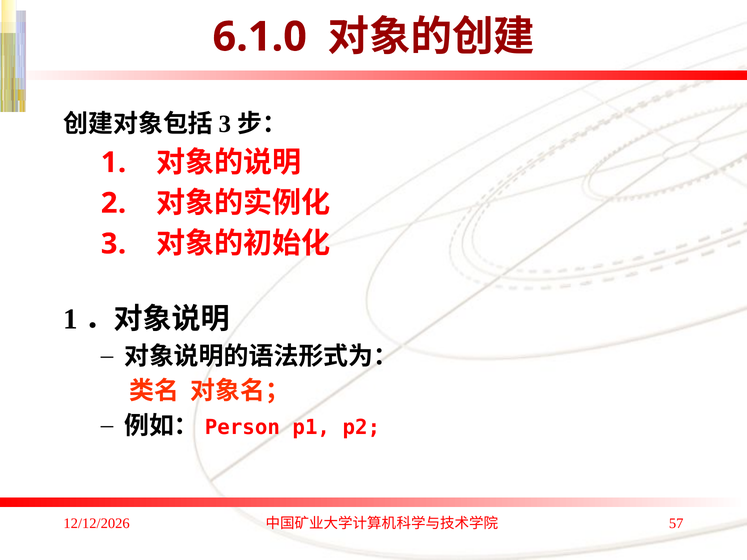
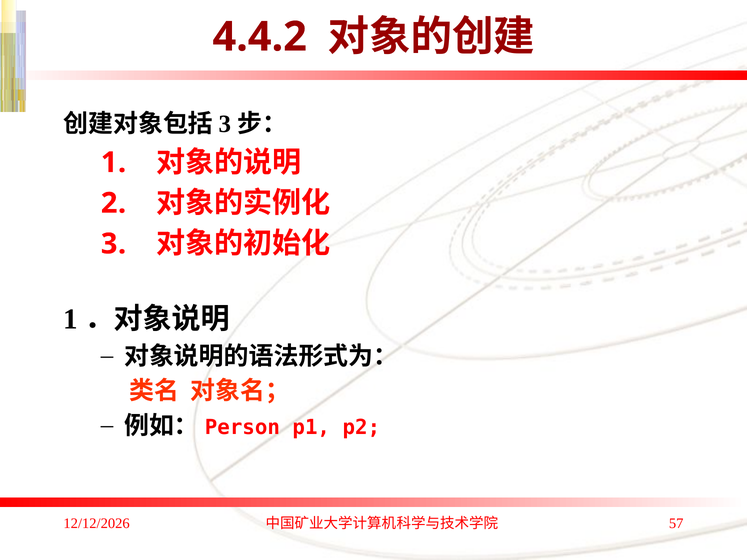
6.1.0: 6.1.0 -> 4.4.2
